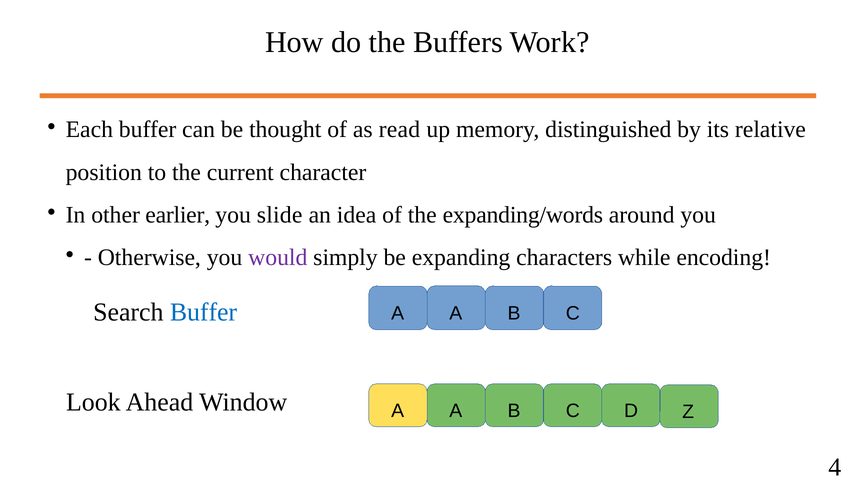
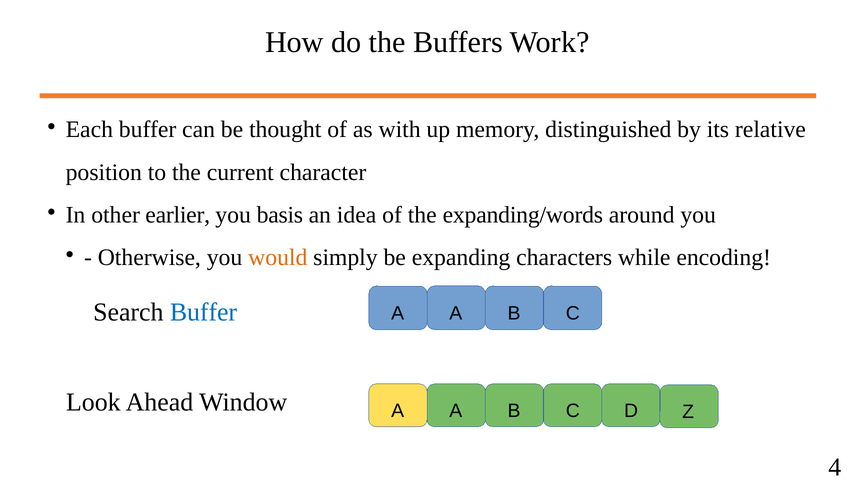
read: read -> with
slide: slide -> basis
would colour: purple -> orange
